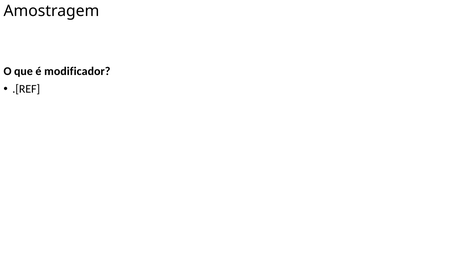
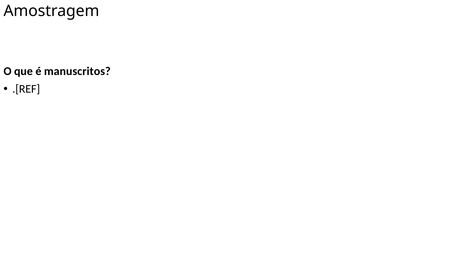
modificador: modificador -> manuscritos
